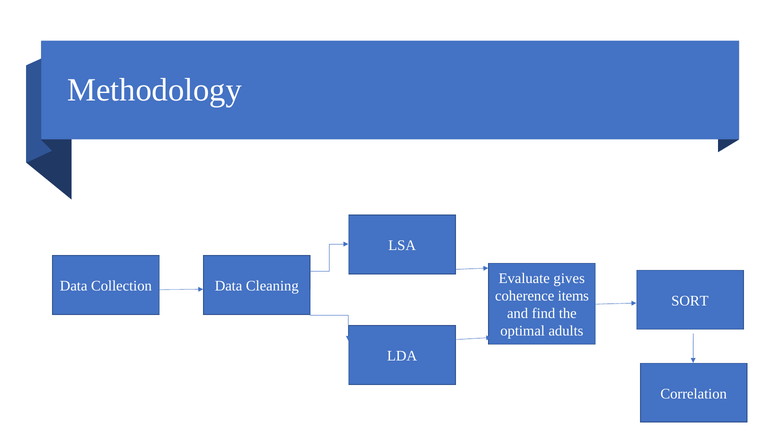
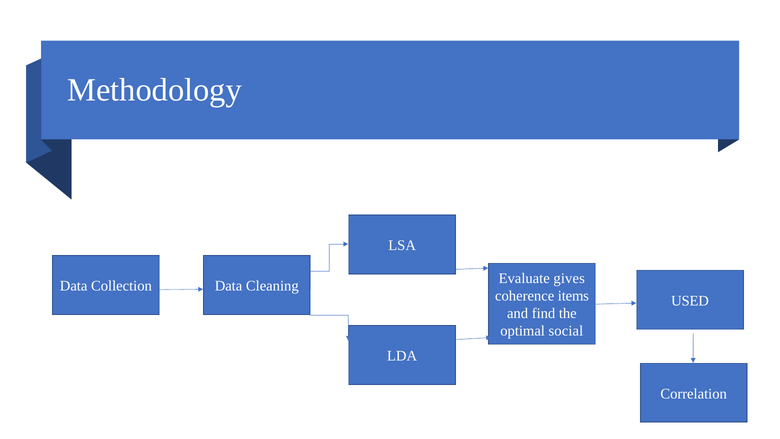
SORT: SORT -> USED
adults: adults -> social
